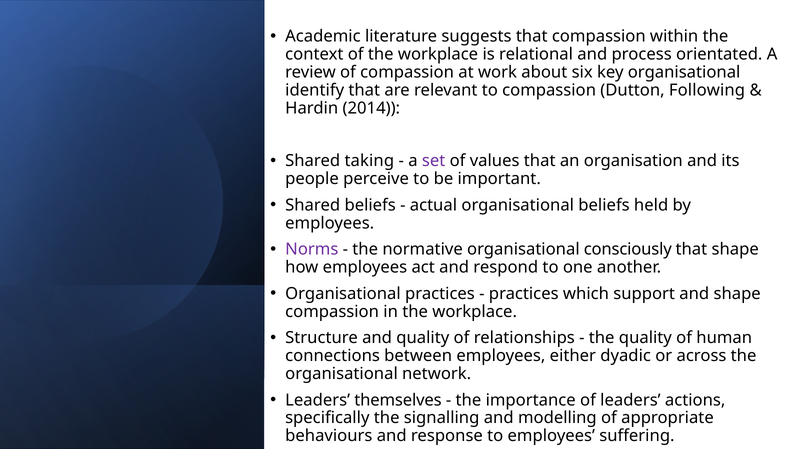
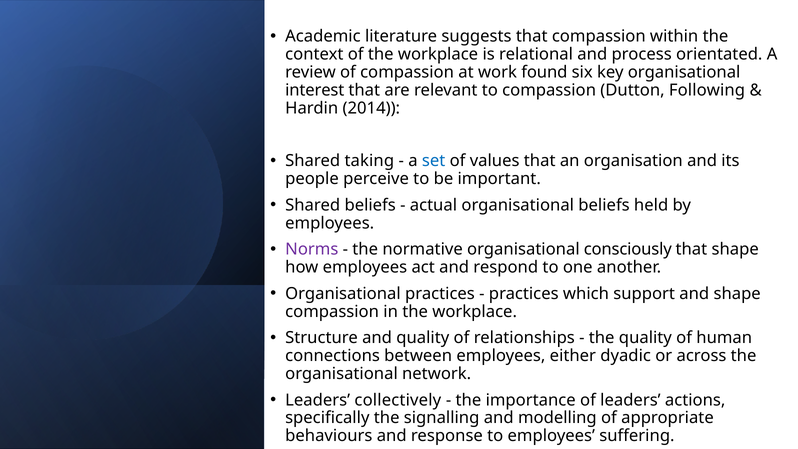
about: about -> found
identify: identify -> interest
set colour: purple -> blue
themselves: themselves -> collectively
